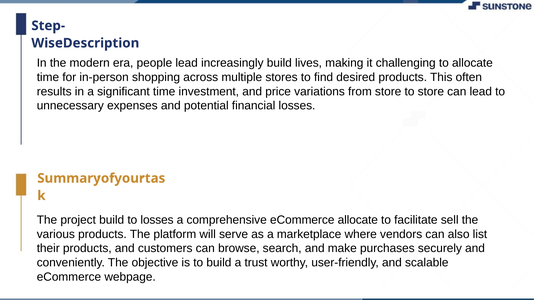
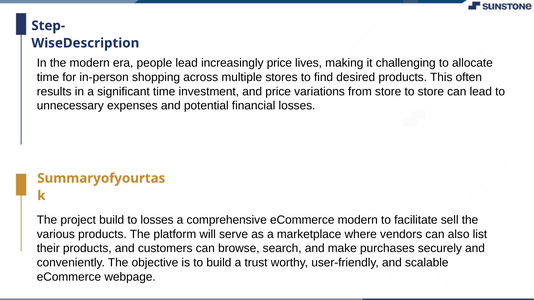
increasingly build: build -> price
eCommerce allocate: allocate -> modern
